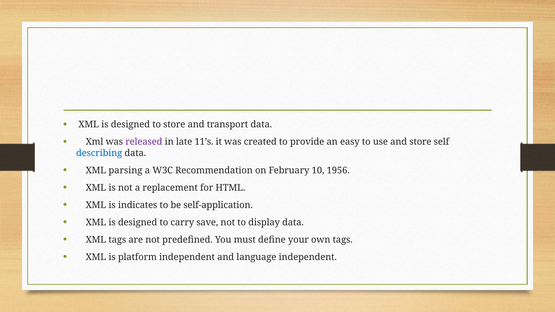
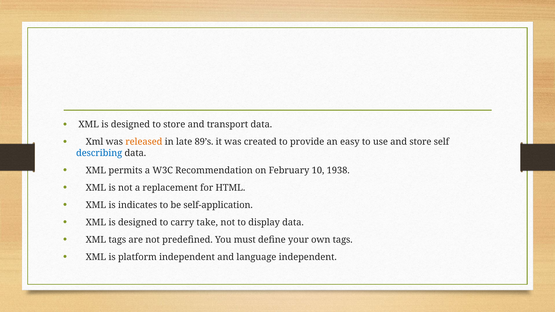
released colour: purple -> orange
11’s: 11’s -> 89’s
parsing: parsing -> permits
1956: 1956 -> 1938
save: save -> take
